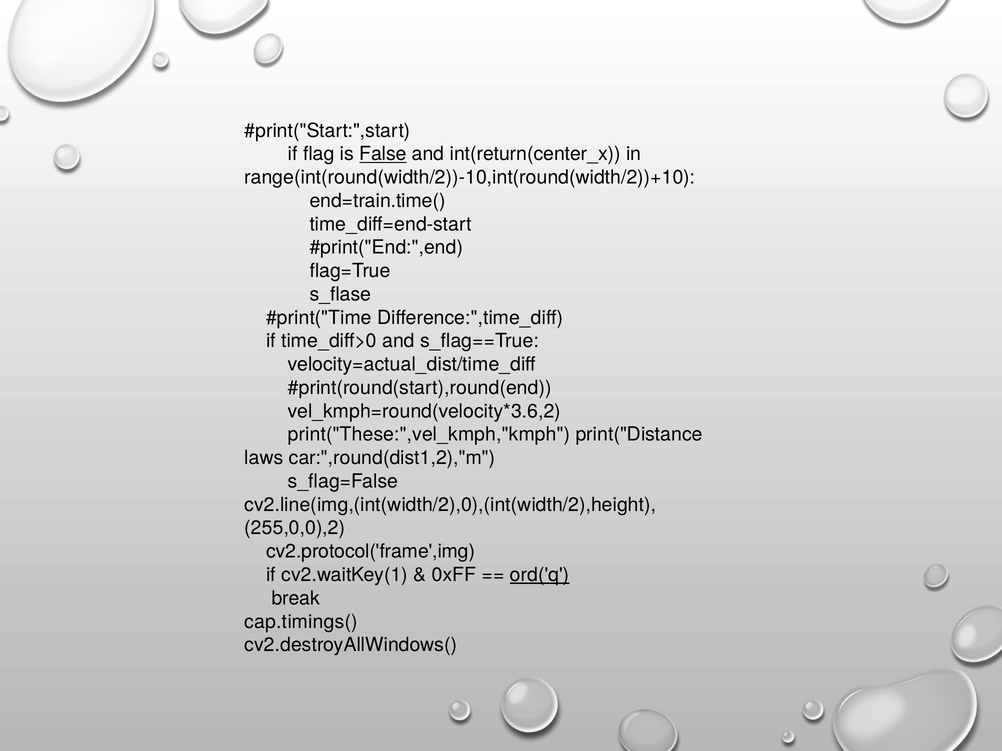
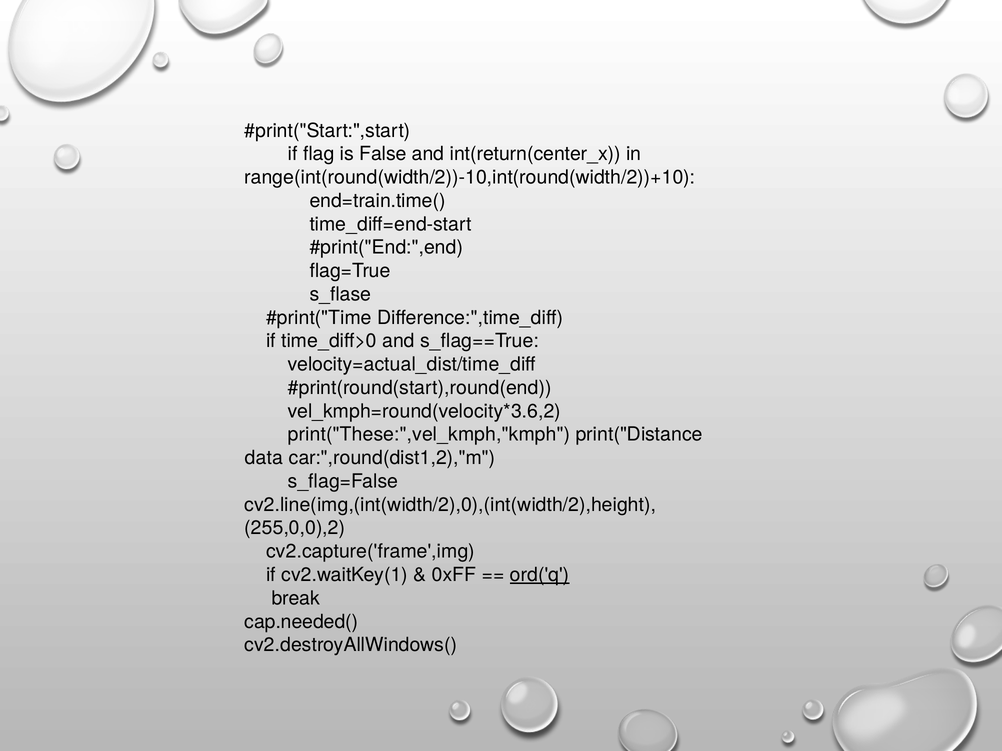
False underline: present -> none
laws: laws -> data
cv2.protocol('frame',img: cv2.protocol('frame',img -> cv2.capture('frame',img
cap.timings(: cap.timings( -> cap.needed(
